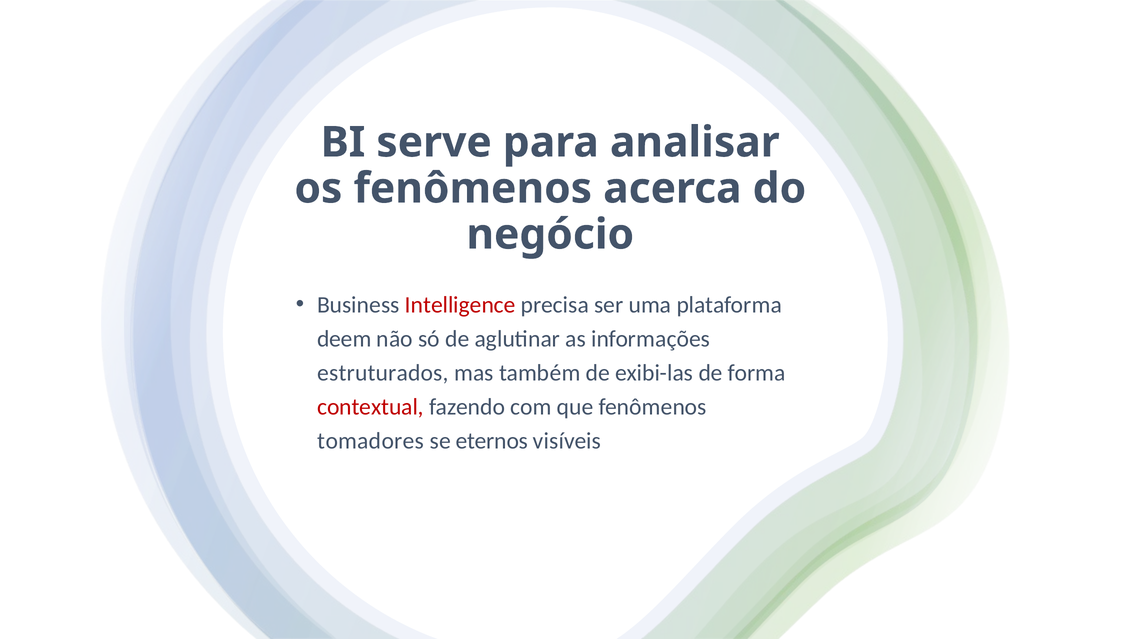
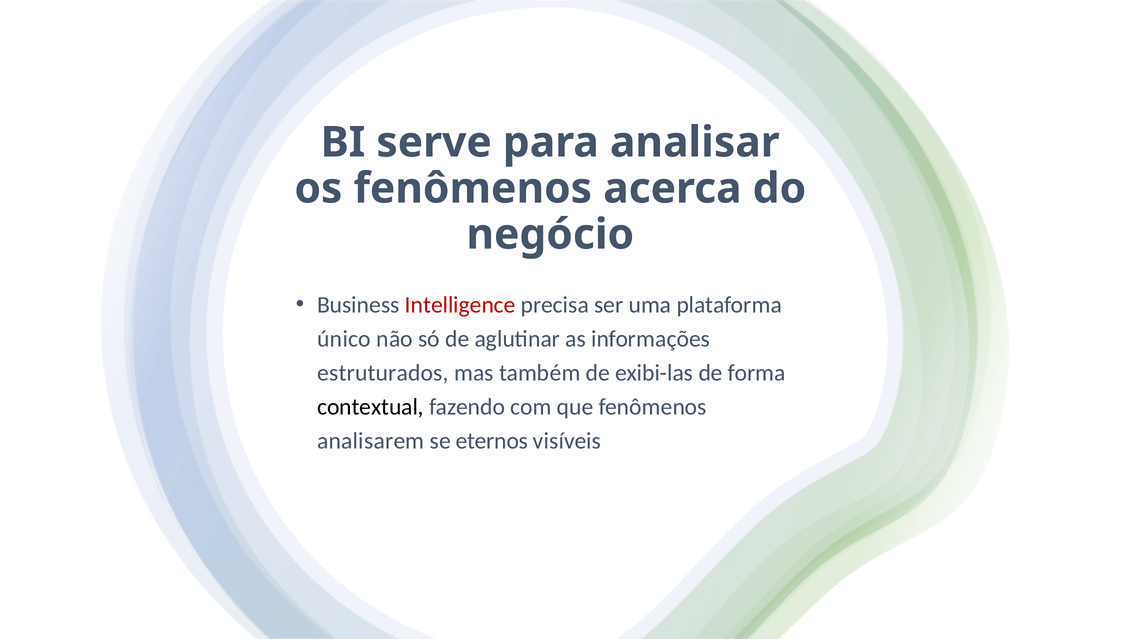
deem: deem -> único
contextual colour: red -> black
tomadores: tomadores -> analisarem
